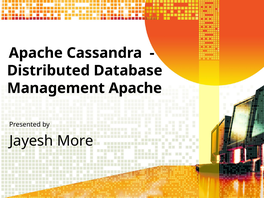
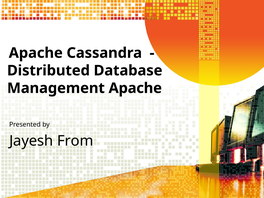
More: More -> From
